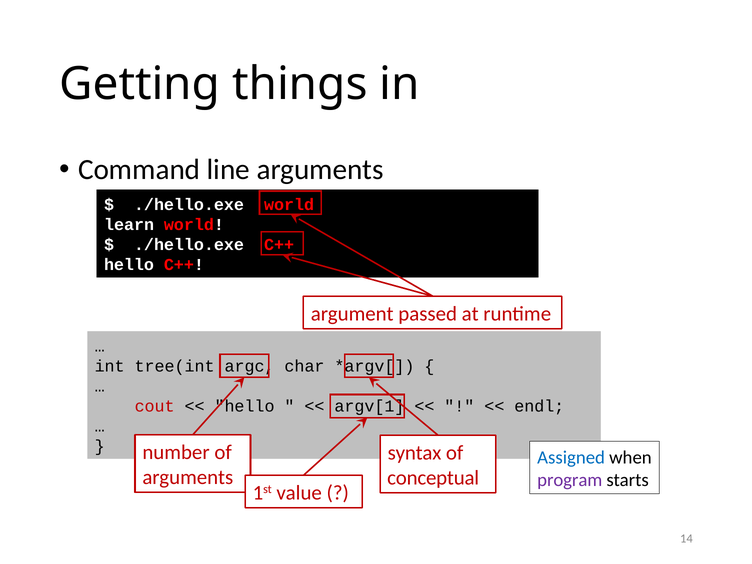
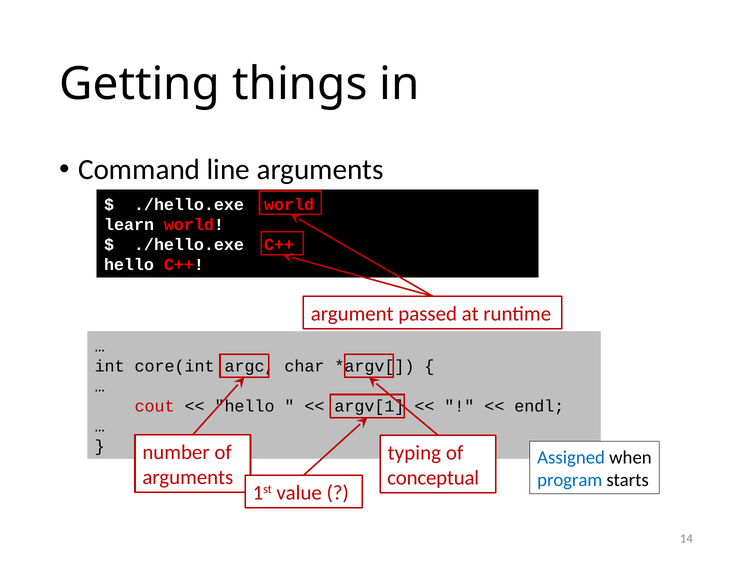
tree(int: tree(int -> core(int
syntax: syntax -> typing
program colour: purple -> blue
